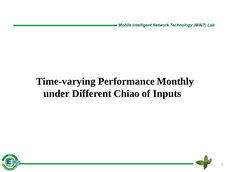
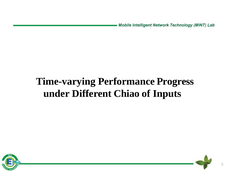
Monthly: Monthly -> Progress
